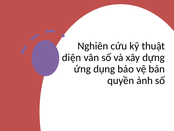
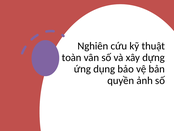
diện: diện -> toàn
